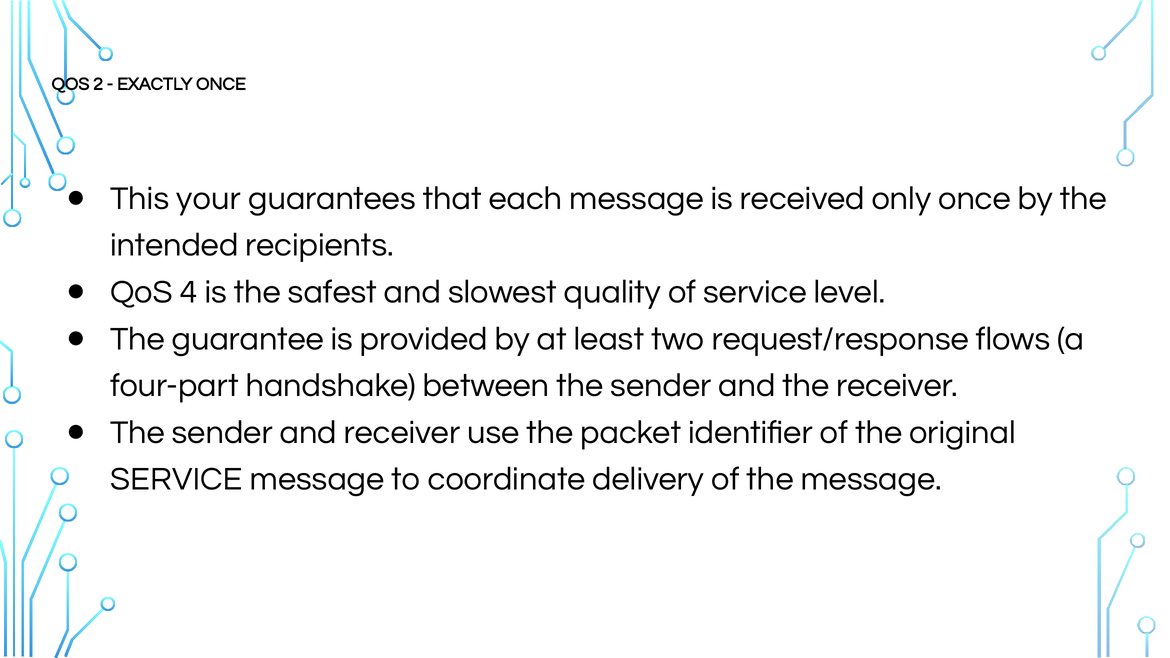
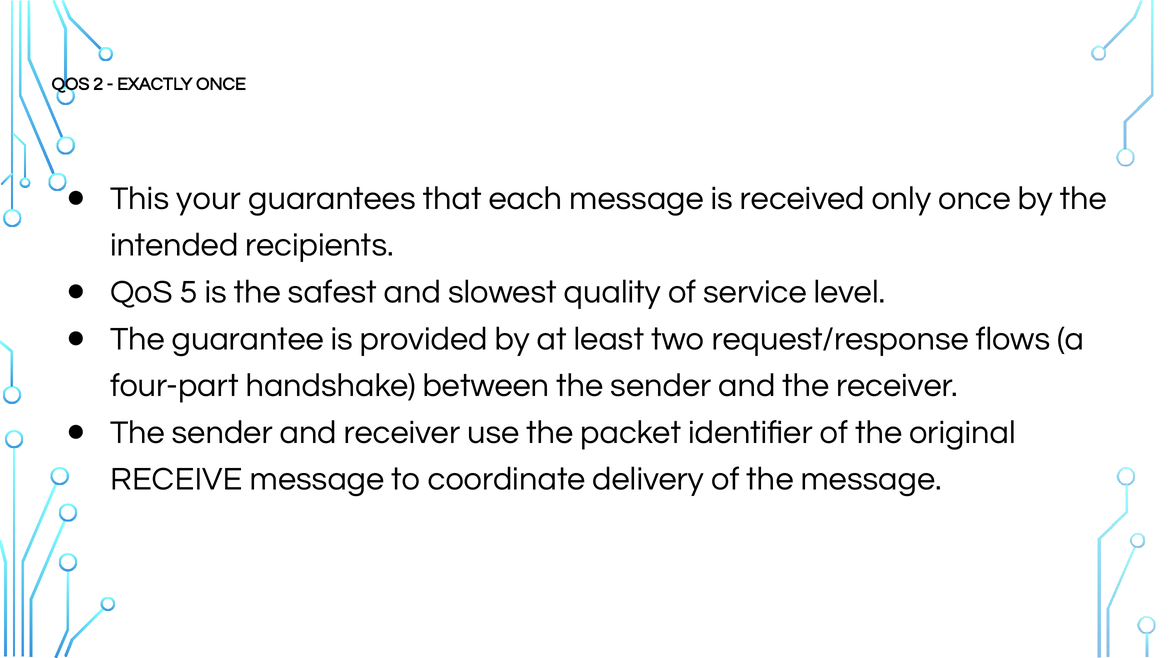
4: 4 -> 5
SERVICE at (176, 479): SERVICE -> RECEIVE
